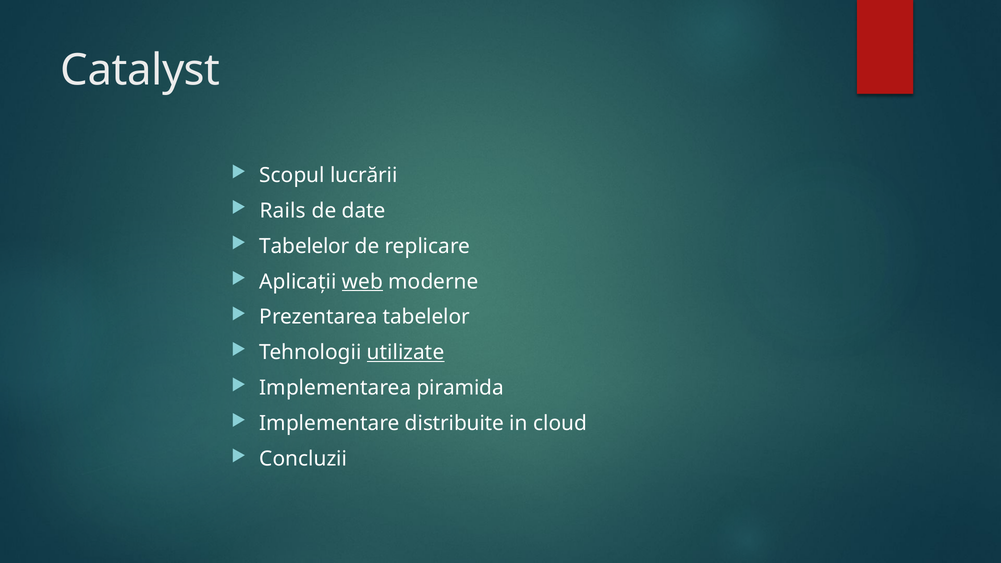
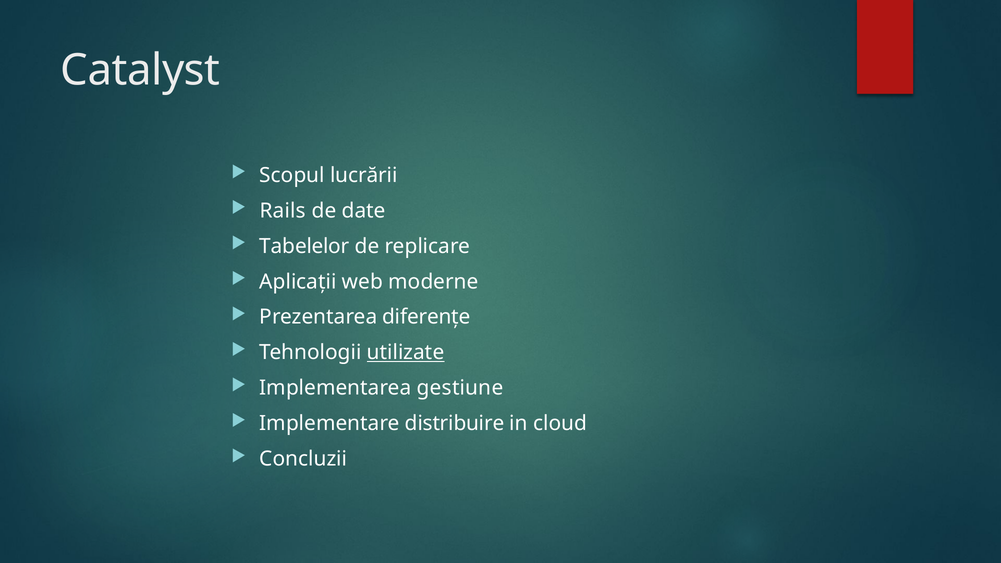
web underline: present -> none
Prezentarea tabelelor: tabelelor -> diferențe
piramida: piramida -> gestiune
distribuite: distribuite -> distribuire
